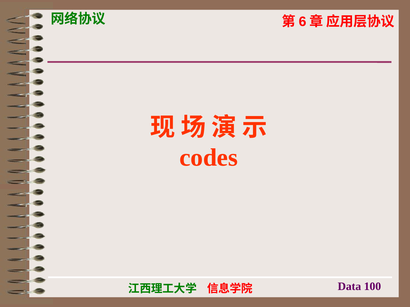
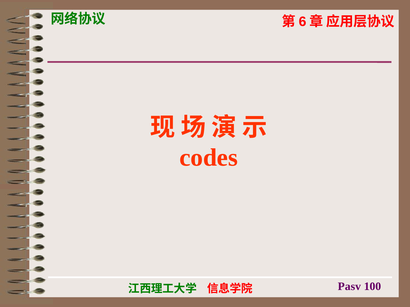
Data: Data -> Pasv
